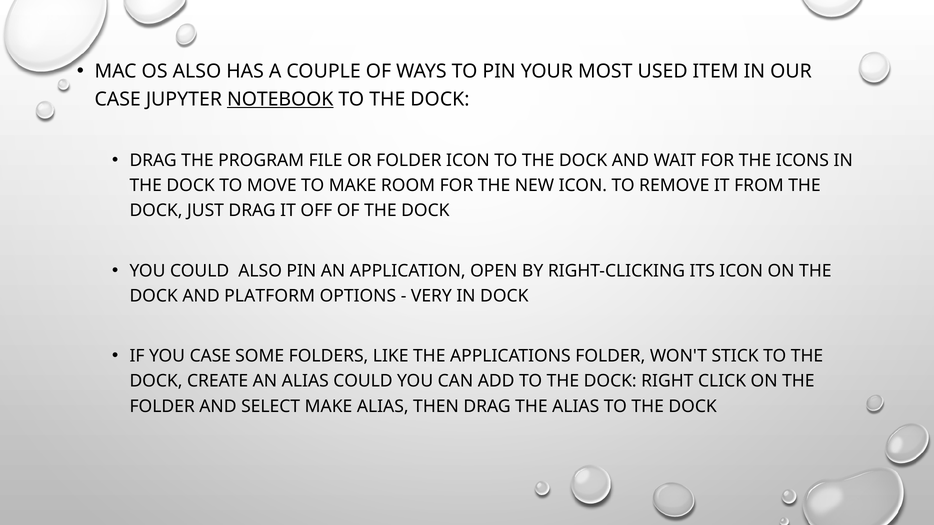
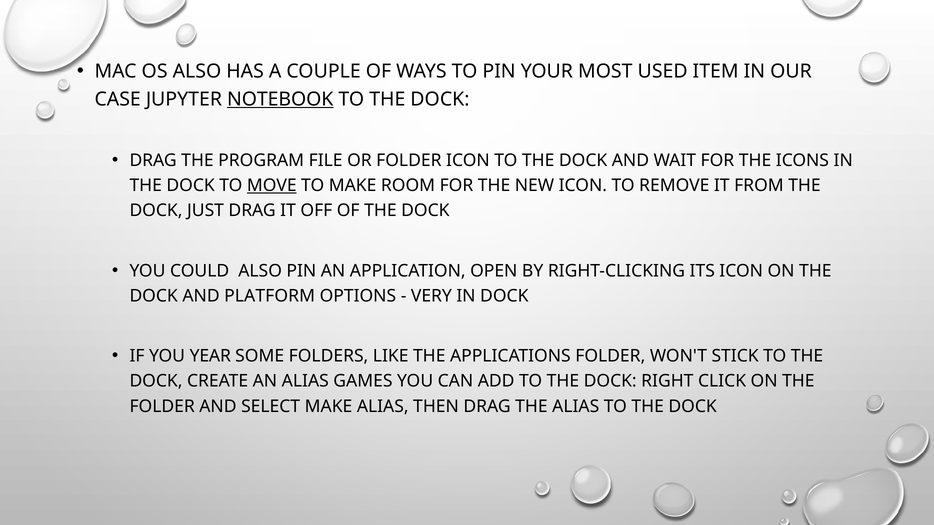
MOVE underline: none -> present
YOU CASE: CASE -> YEAR
ALIAS COULD: COULD -> GAMES
